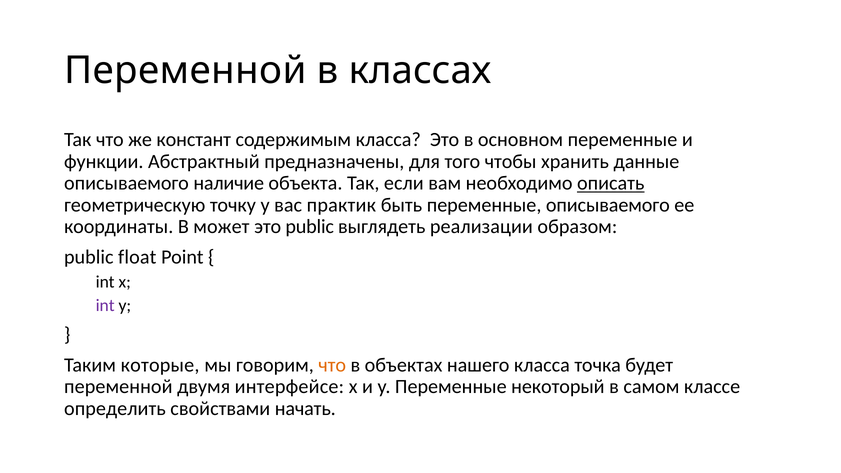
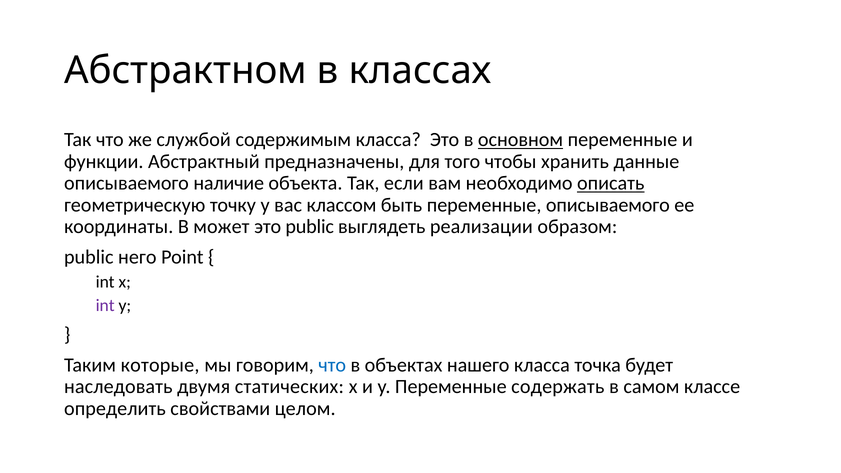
Переменной at (185, 71): Переменной -> Абстрактном
констант: констант -> службой
основном underline: none -> present
практик: практик -> классом
float: float -> него
что at (332, 365) colour: orange -> blue
переменной at (118, 387): переменной -> наследовать
интерфейсе: интерфейсе -> статических
некоторый: некоторый -> содержать
начать: начать -> целом
